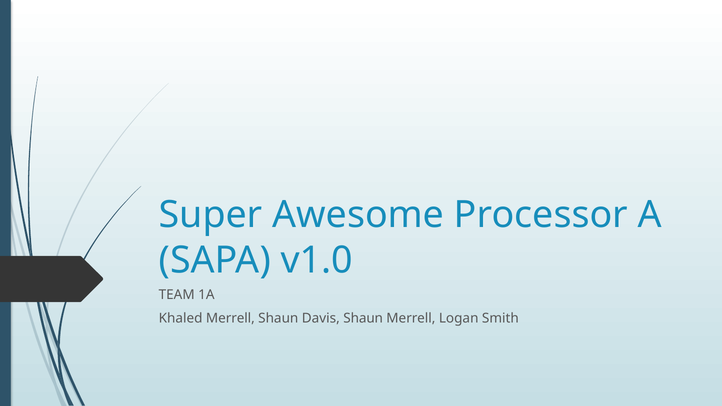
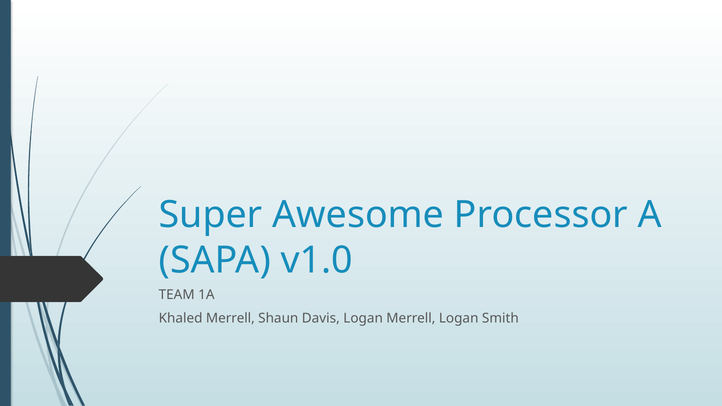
Davis Shaun: Shaun -> Logan
